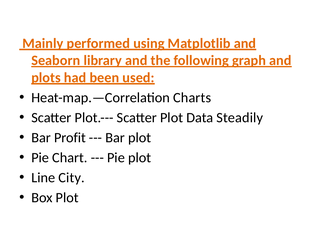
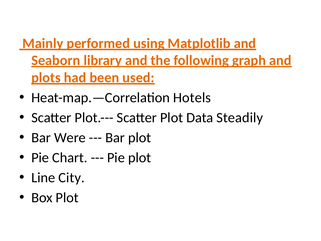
Charts: Charts -> Hotels
Profit: Profit -> Were
